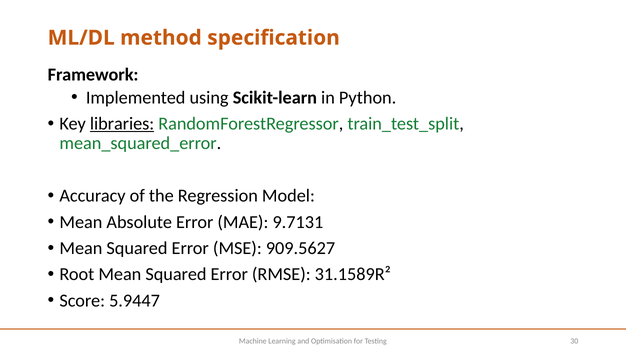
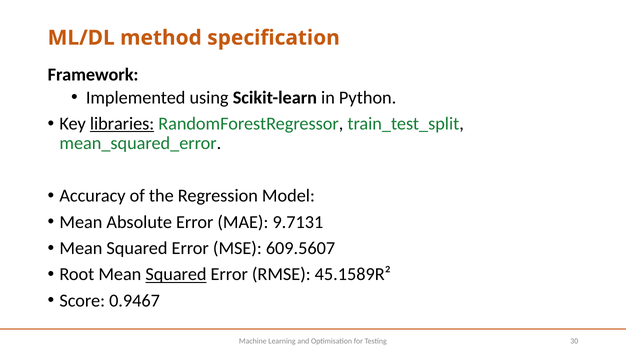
909.5627: 909.5627 -> 609.5607
Squared at (176, 275) underline: none -> present
31.1589R²: 31.1589R² -> 45.1589R²
5.9447: 5.9447 -> 0.9467
